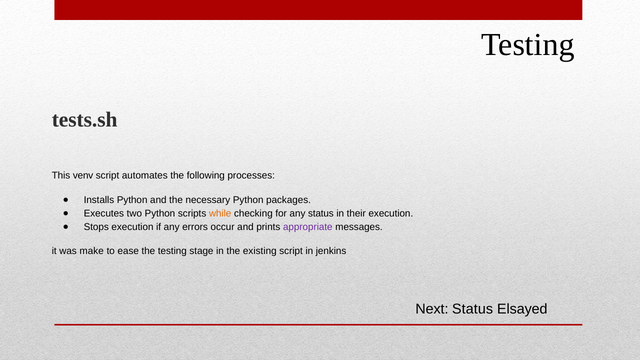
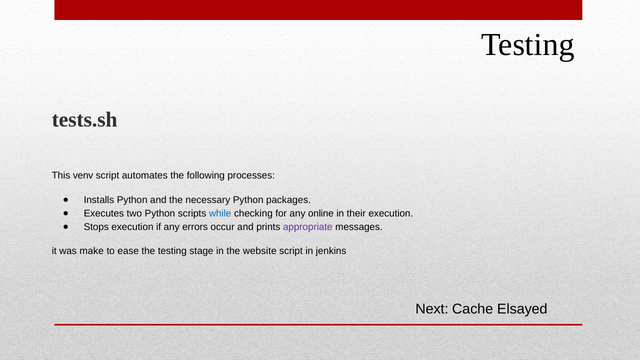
while colour: orange -> blue
any status: status -> online
existing: existing -> website
Next Status: Status -> Cache
